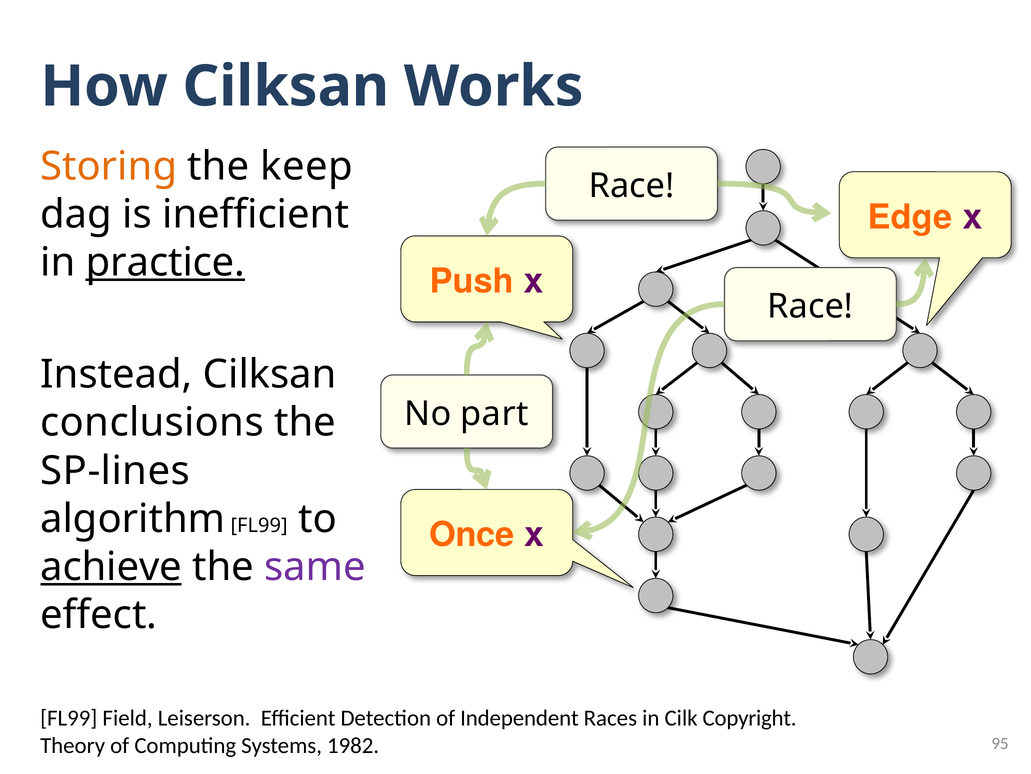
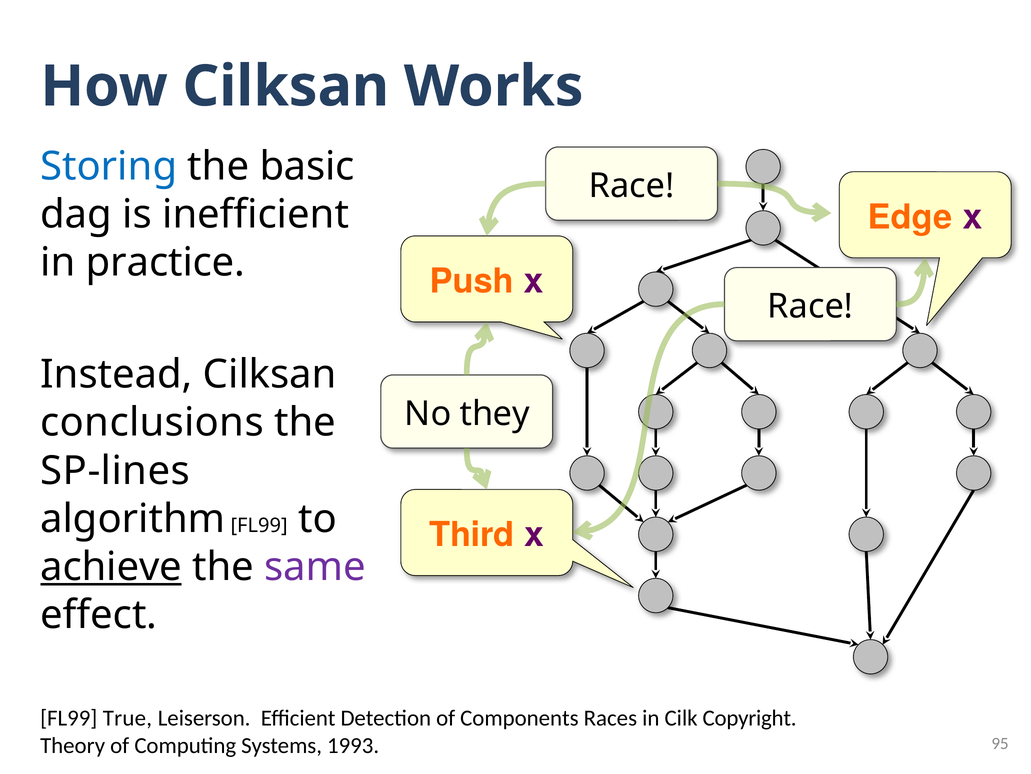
Storing colour: orange -> blue
keep: keep -> basic
practice underline: present -> none
part: part -> they
Once: Once -> Third
Field: Field -> True
Independent: Independent -> Components
1982: 1982 -> 1993
